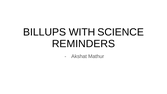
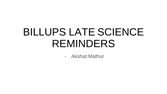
WITH: WITH -> LATE
